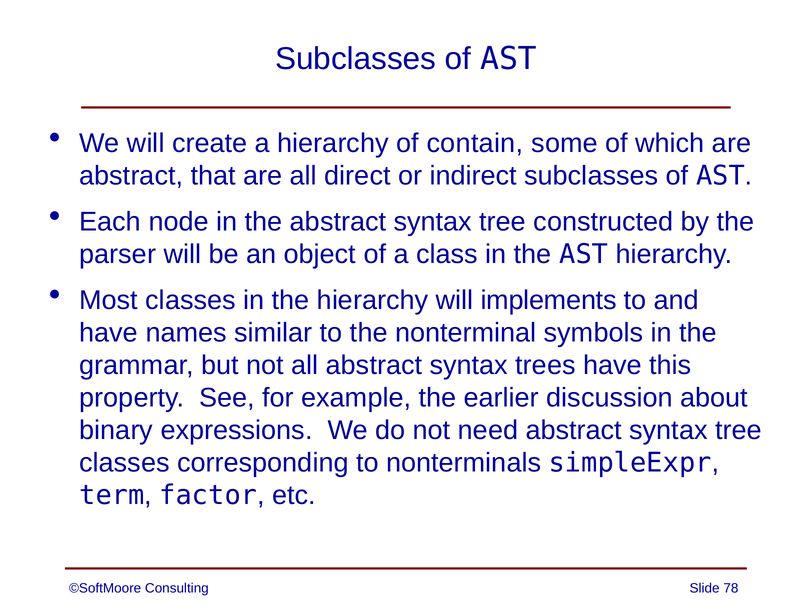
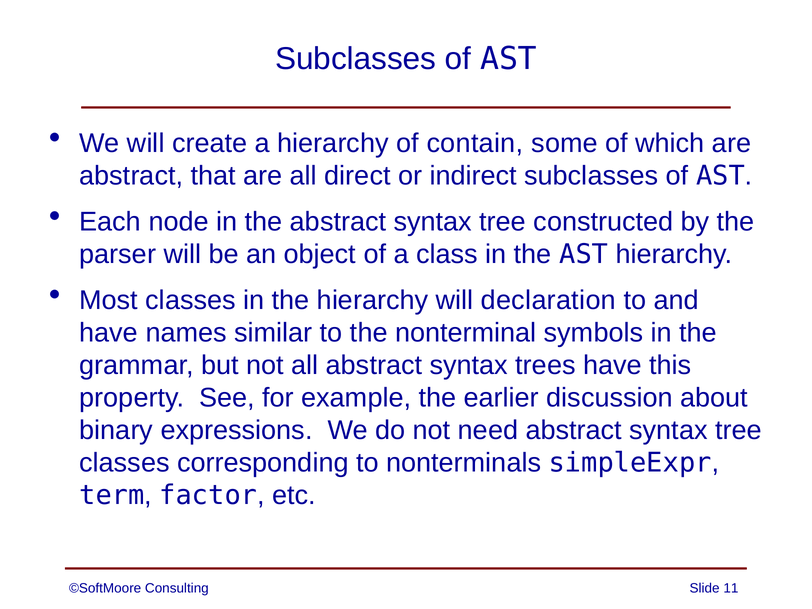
implements: implements -> declaration
78: 78 -> 11
